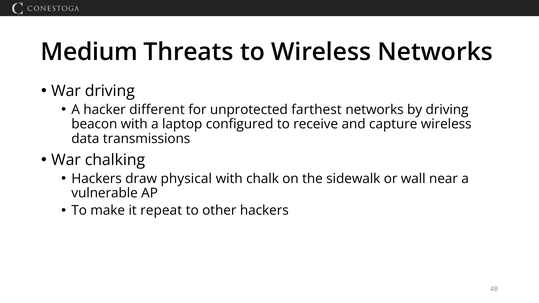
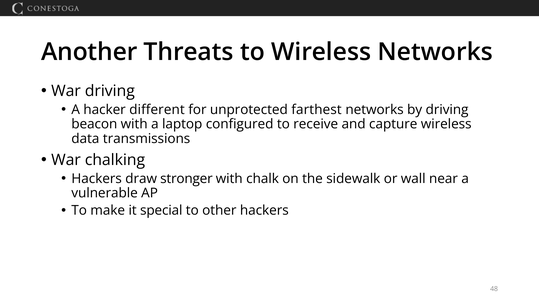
Medium: Medium -> Another
physical: physical -> stronger
repeat: repeat -> special
